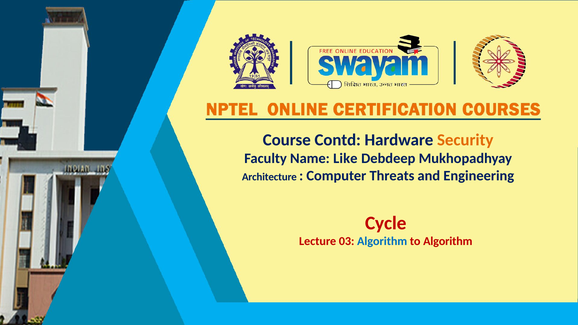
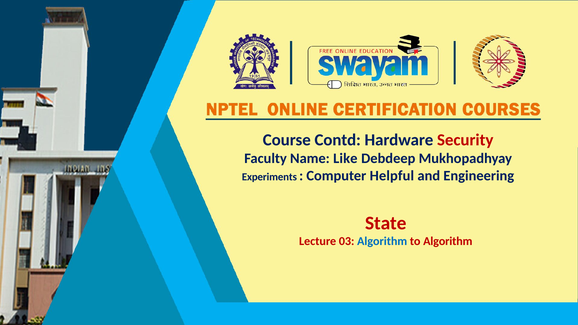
Security colour: orange -> red
Architecture: Architecture -> Experiments
Threats: Threats -> Helpful
Cycle: Cycle -> State
